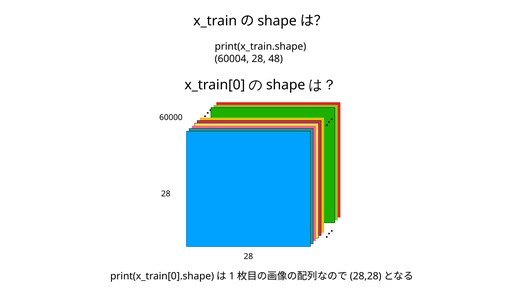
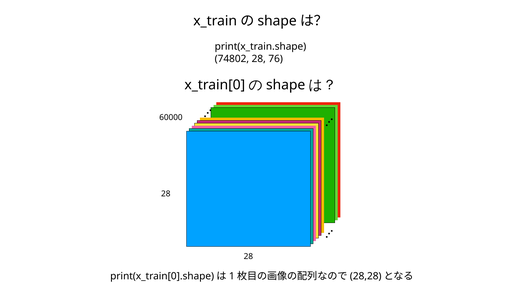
60004: 60004 -> 74802
48: 48 -> 76
